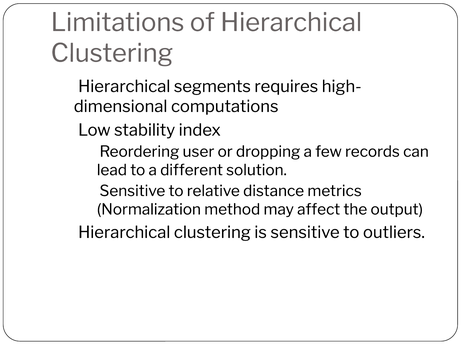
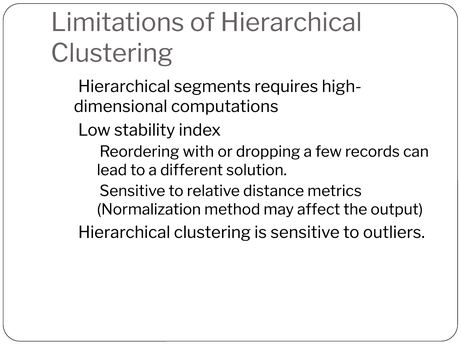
user: user -> with
